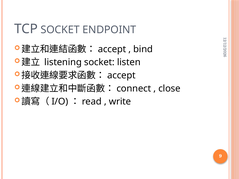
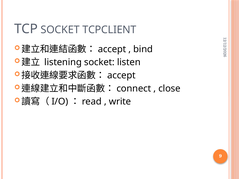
ENDPOINT: ENDPOINT -> TCPCLIENT
